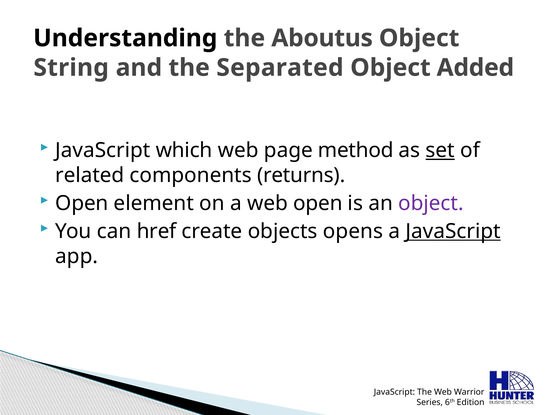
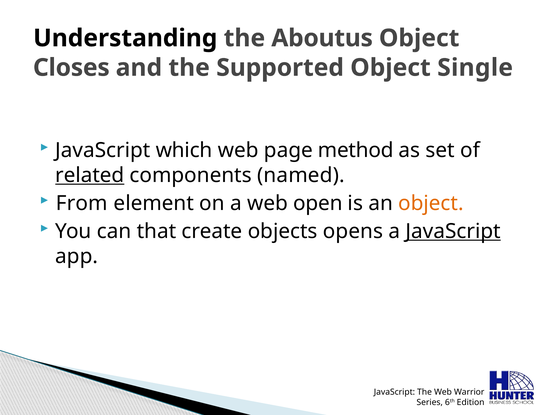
String: String -> Closes
Separated: Separated -> Supported
Added: Added -> Single
set underline: present -> none
related underline: none -> present
returns: returns -> named
Open at (82, 204): Open -> From
object at (431, 204) colour: purple -> orange
href: href -> that
